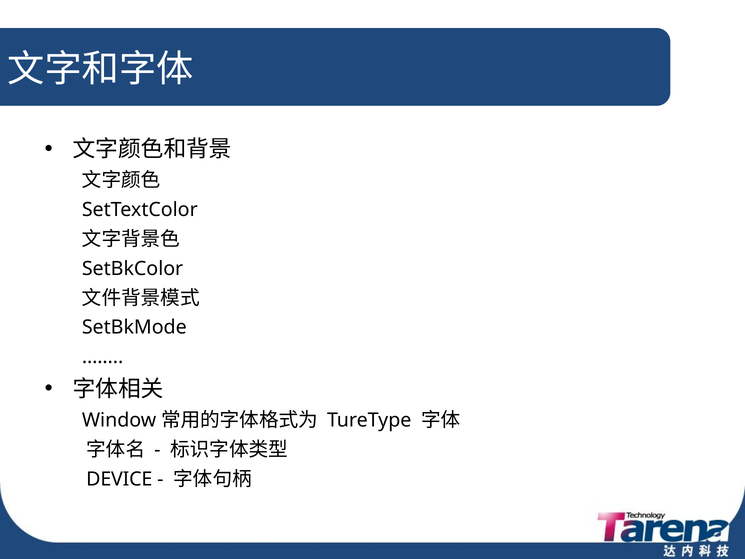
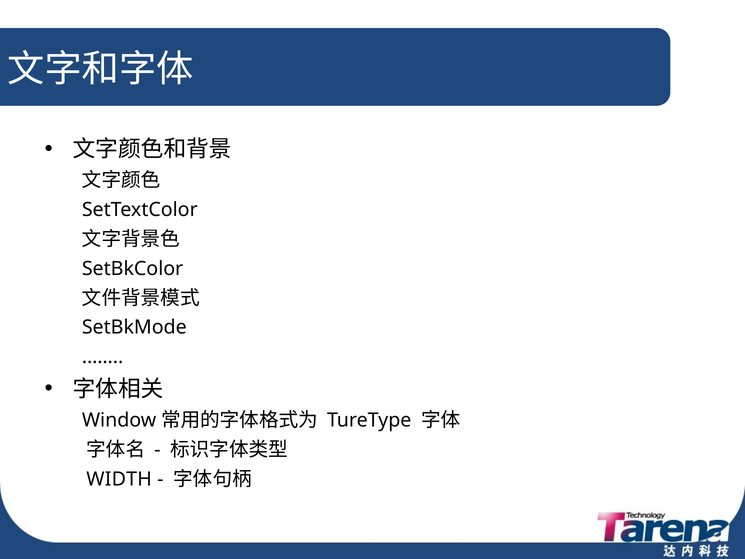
DEVICE: DEVICE -> WIDTH
